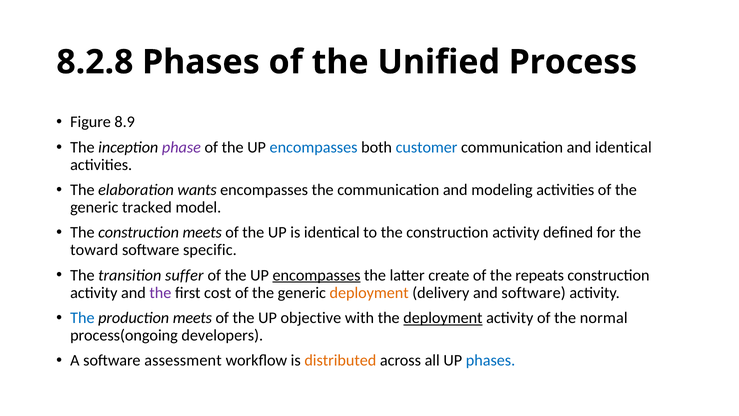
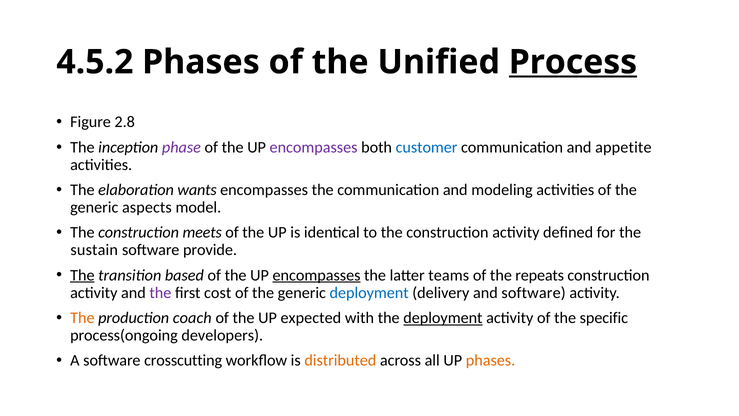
8.2.8: 8.2.8 -> 4.5.2
Process underline: none -> present
8.9: 8.9 -> 2.8
encompasses at (314, 147) colour: blue -> purple
and identical: identical -> appetite
tracked: tracked -> aspects
toward: toward -> sustain
specific: specific -> provide
The at (82, 275) underline: none -> present
suffer: suffer -> based
create: create -> teams
deployment at (369, 293) colour: orange -> blue
The at (82, 318) colour: blue -> orange
production meets: meets -> coach
objective: objective -> expected
normal: normal -> specific
assessment: assessment -> crosscutting
phases at (491, 360) colour: blue -> orange
